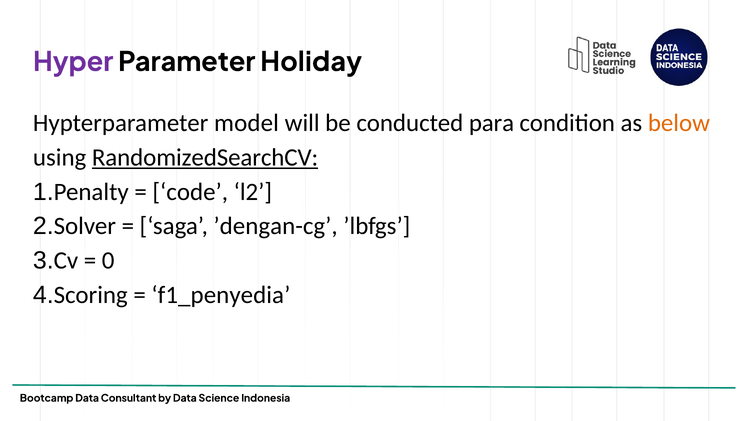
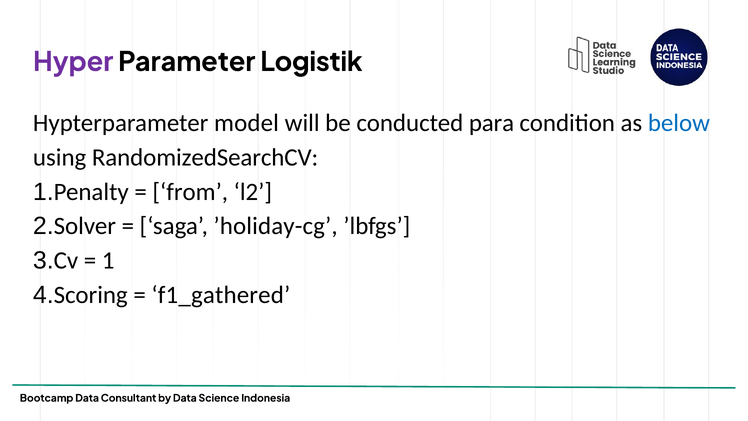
Holiday: Holiday -> Logistik
below colour: orange -> blue
RandomizedSearchCV underline: present -> none
code: code -> from
’dengan-cg: ’dengan-cg -> ’holiday-cg
0: 0 -> 1
f1_penyedia: f1_penyedia -> f1_gathered
